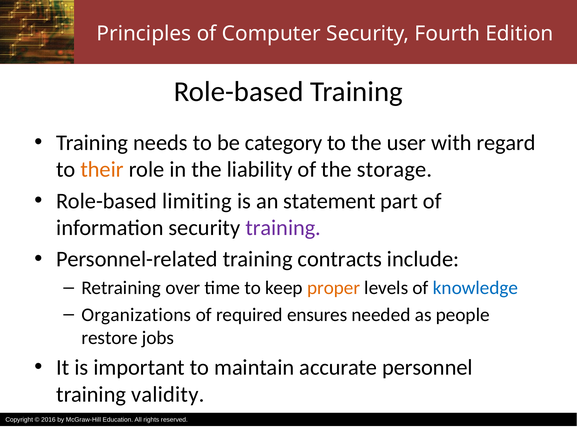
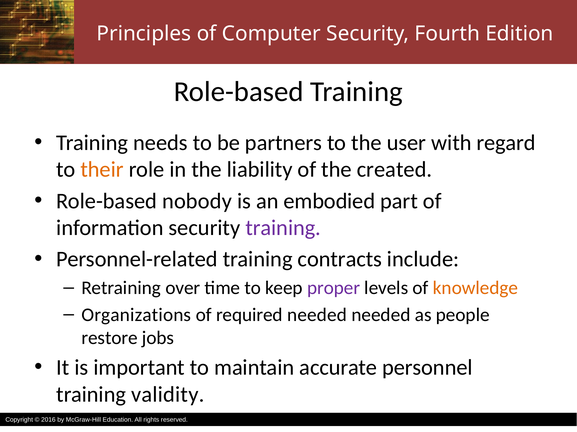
category: category -> partners
storage: storage -> created
limiting: limiting -> nobody
statement: statement -> embodied
proper colour: orange -> purple
knowledge colour: blue -> orange
required ensures: ensures -> needed
